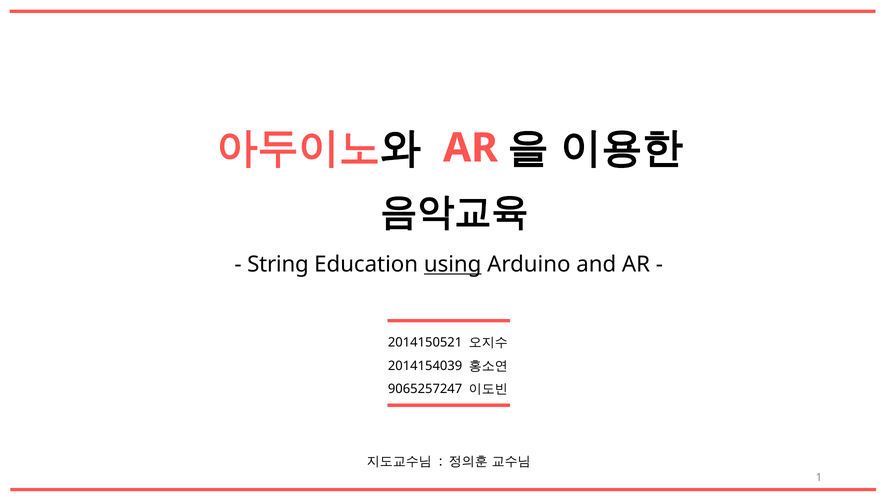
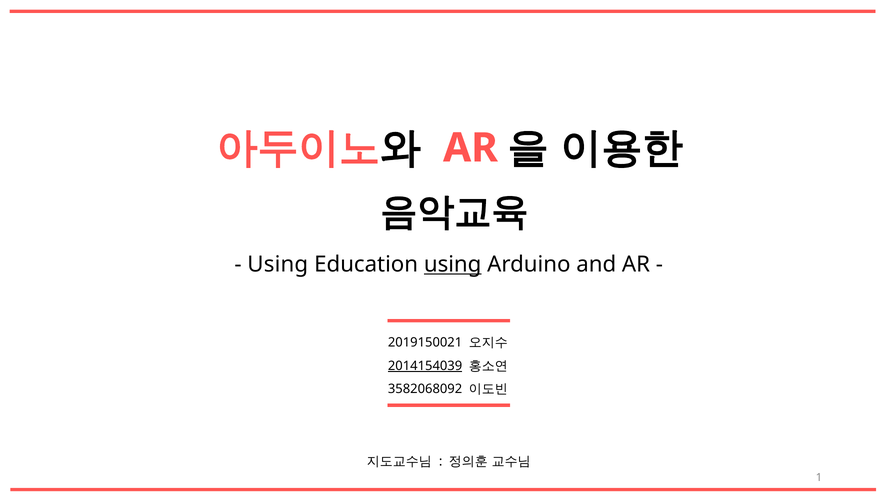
String at (278, 264): String -> Using
2014150521: 2014150521 -> 2019150021
2014154039 underline: none -> present
9065257247: 9065257247 -> 3582068092
